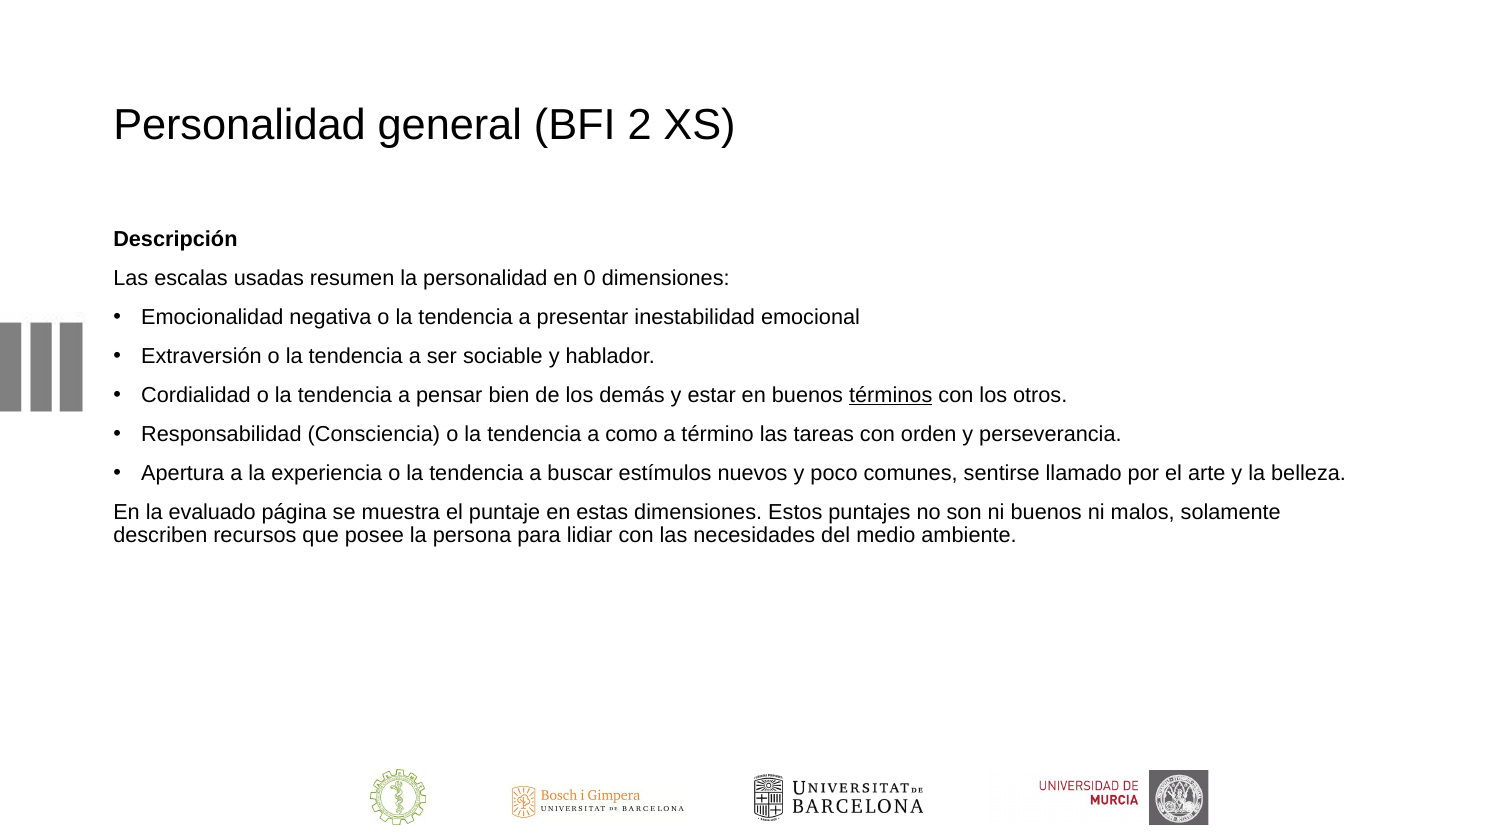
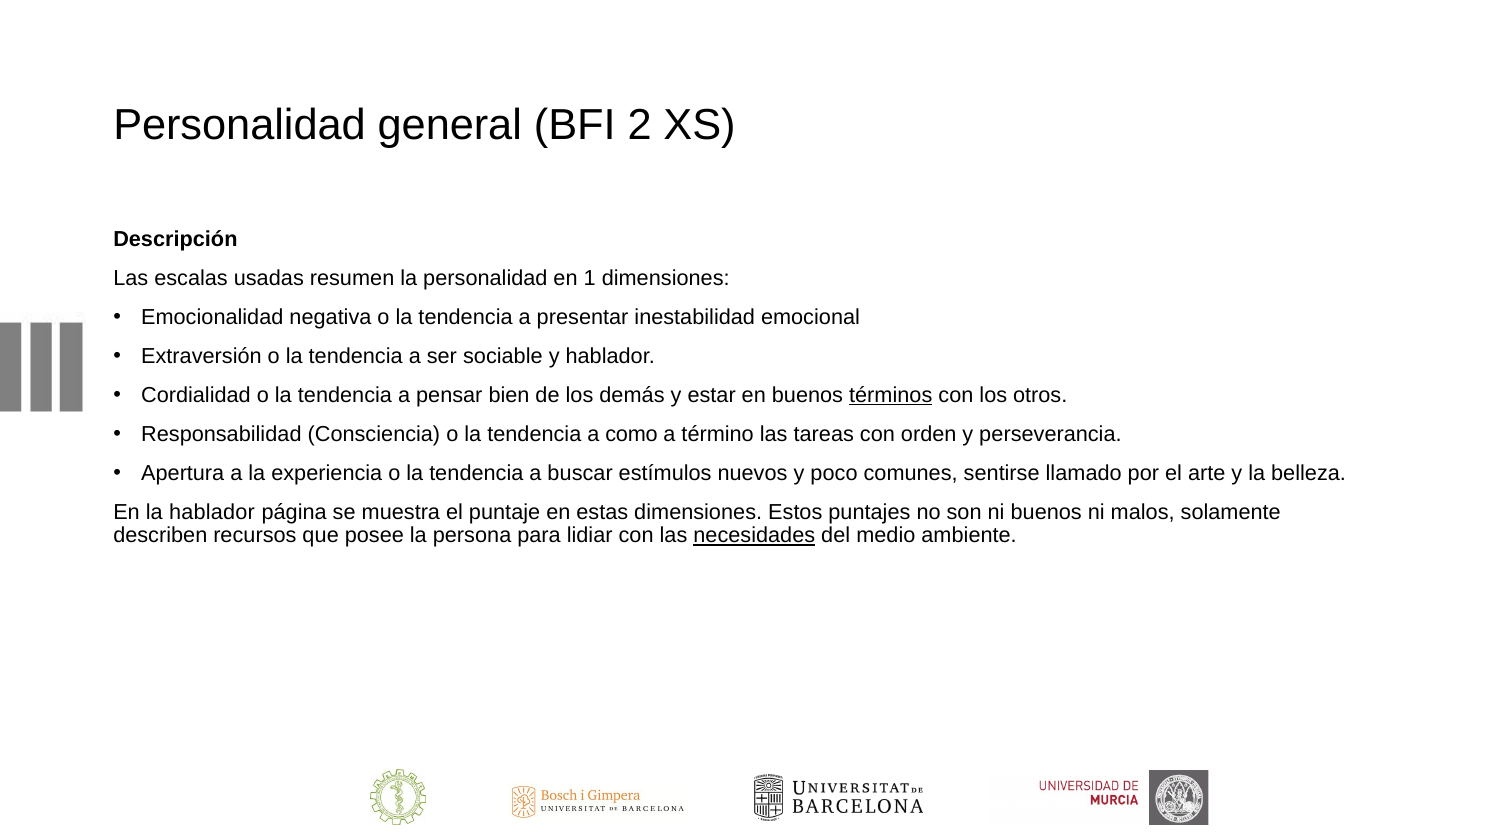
0: 0 -> 1
la evaluado: evaluado -> hablador
necesidades underline: none -> present
